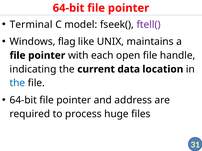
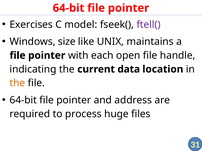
Terminal: Terminal -> Exercises
flag: flag -> size
the at (17, 83) colour: blue -> orange
